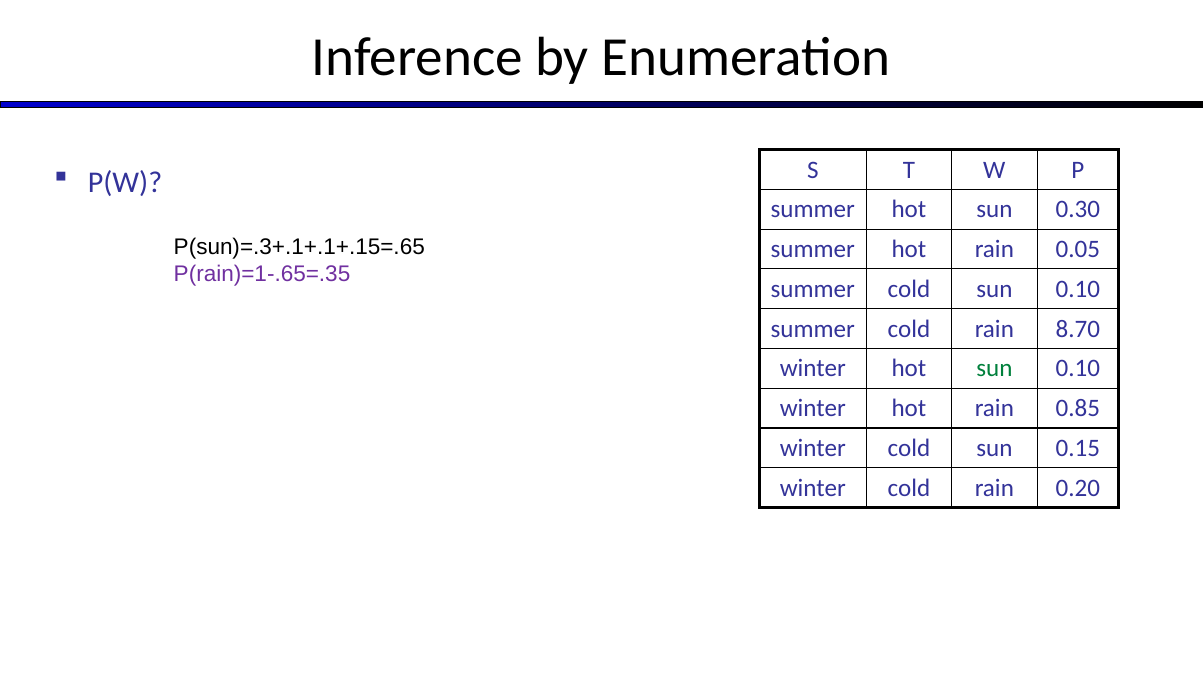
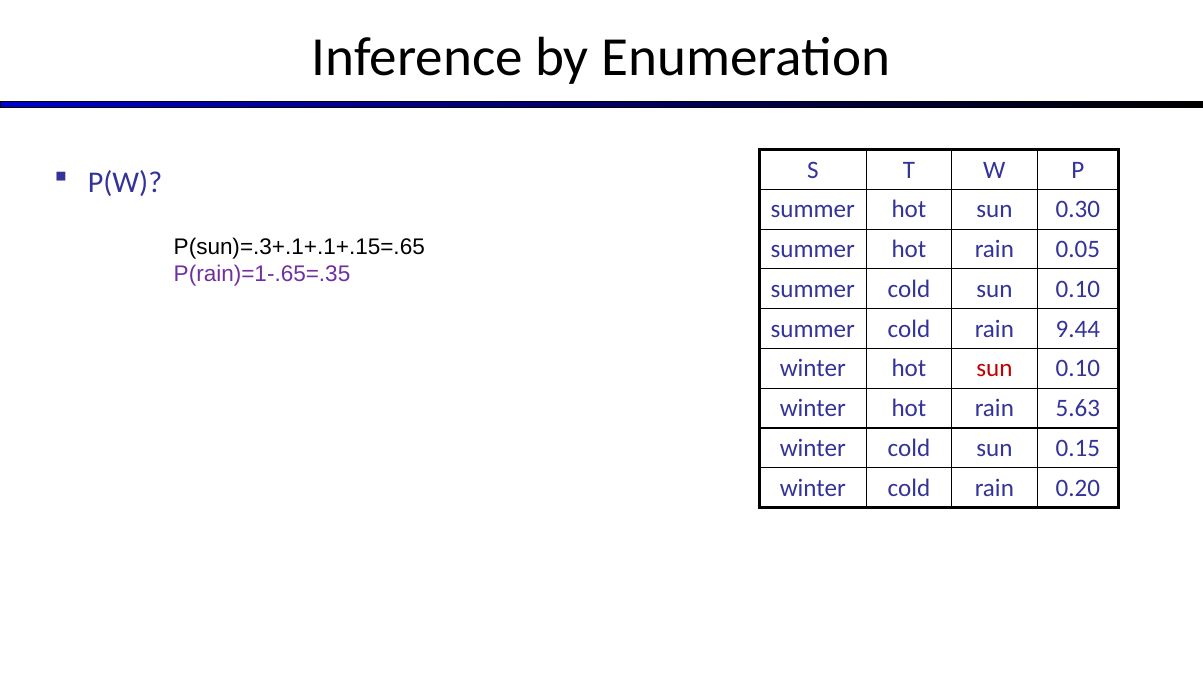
8.70: 8.70 -> 9.44
sun at (994, 368) colour: green -> red
0.85: 0.85 -> 5.63
